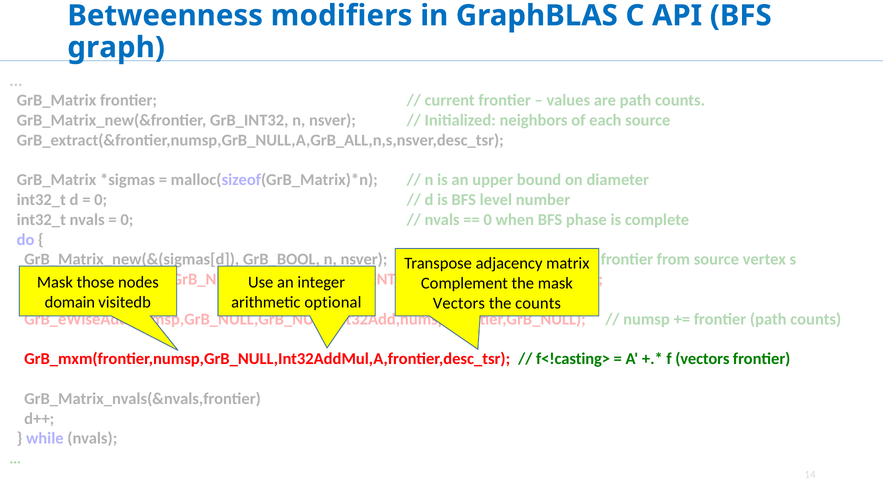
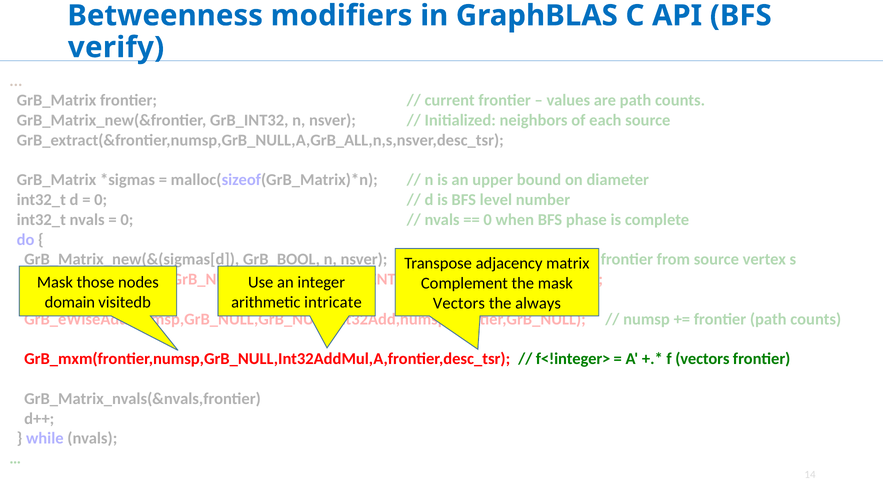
graph: graph -> verify
optional: optional -> intricate
the counts: counts -> always
f<!casting>: f<!casting> -> f<!integer>
